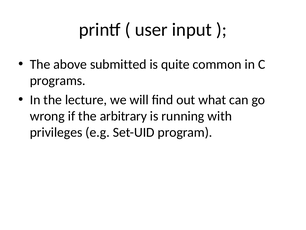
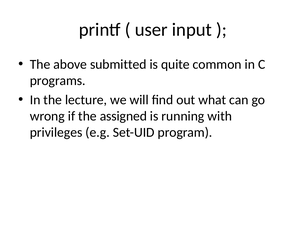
arbitrary: arbitrary -> assigned
